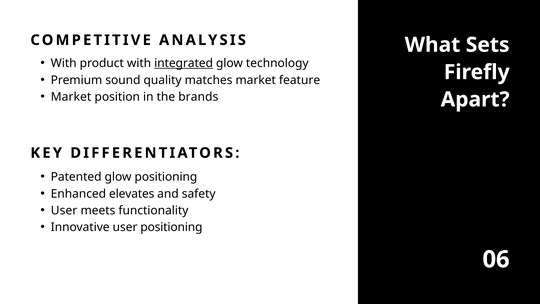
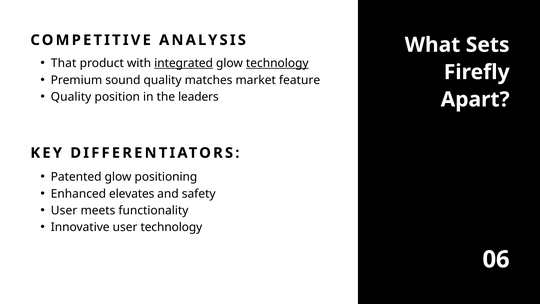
With at (64, 63): With -> That
technology at (277, 63) underline: none -> present
Market at (71, 97): Market -> Quality
brands: brands -> leaders
user positioning: positioning -> technology
